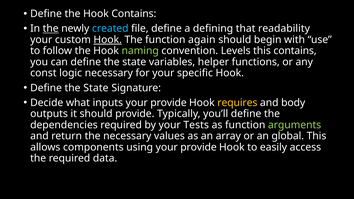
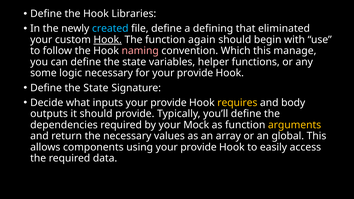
Hook Contains: Contains -> Libraries
the at (51, 29) underline: present -> none
readability: readability -> eliminated
naming colour: light green -> pink
Levels: Levels -> Which
this contains: contains -> manage
const: const -> some
for your specific: specific -> provide
Tests: Tests -> Mock
arguments colour: light green -> yellow
